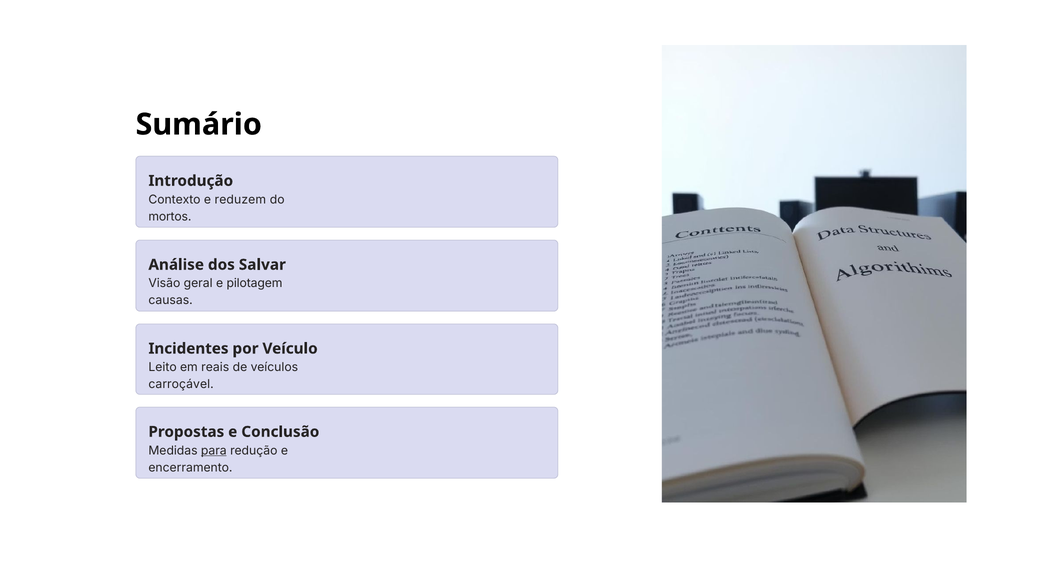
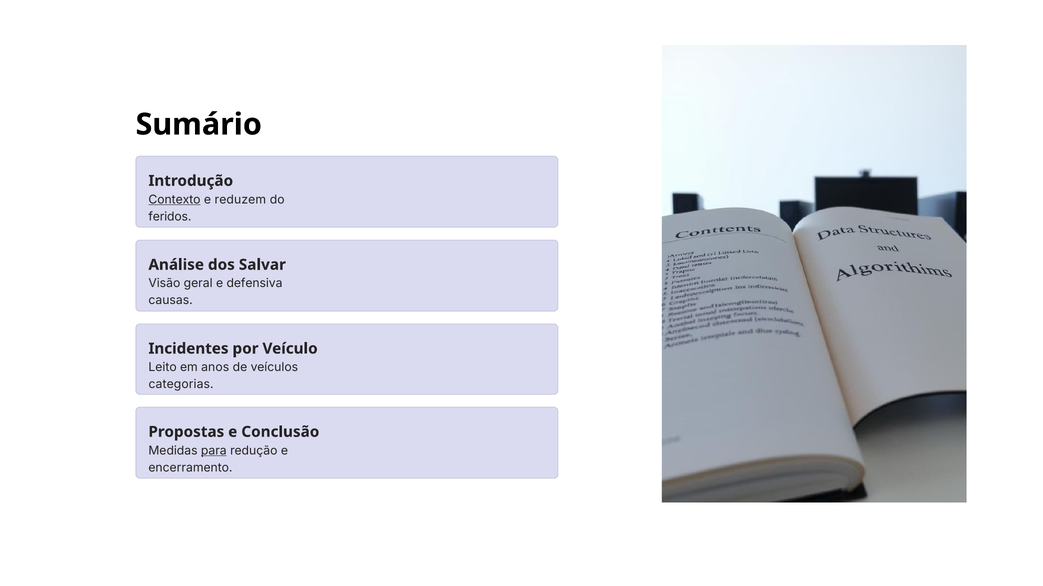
Contexto underline: none -> present
mortos: mortos -> feridos
pilotagem: pilotagem -> defensiva
reais: reais -> anos
carroçável: carroçável -> categorias
